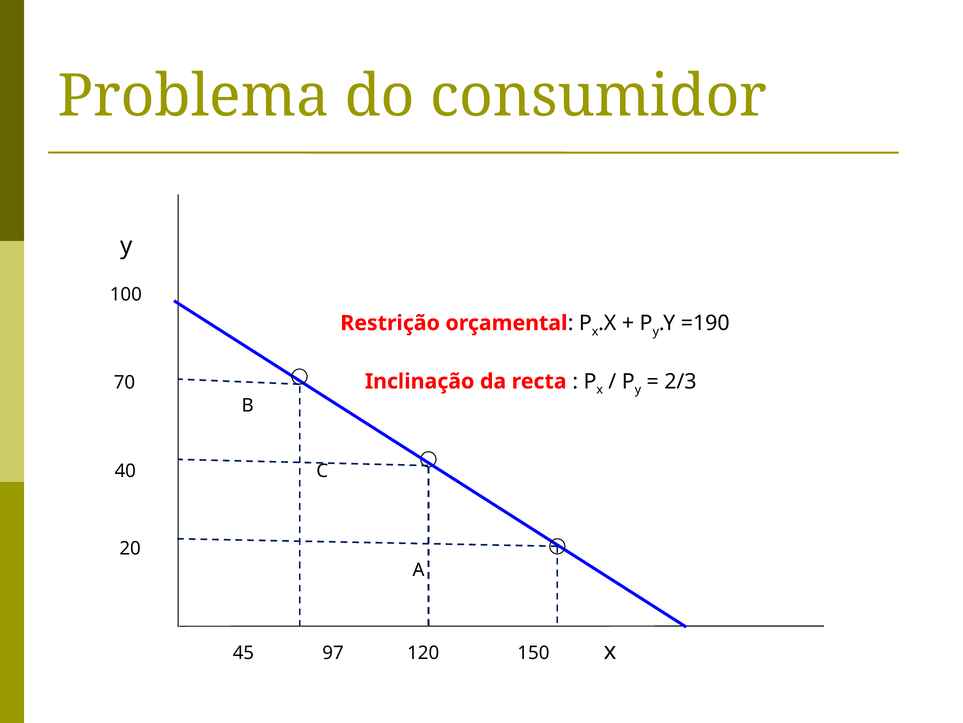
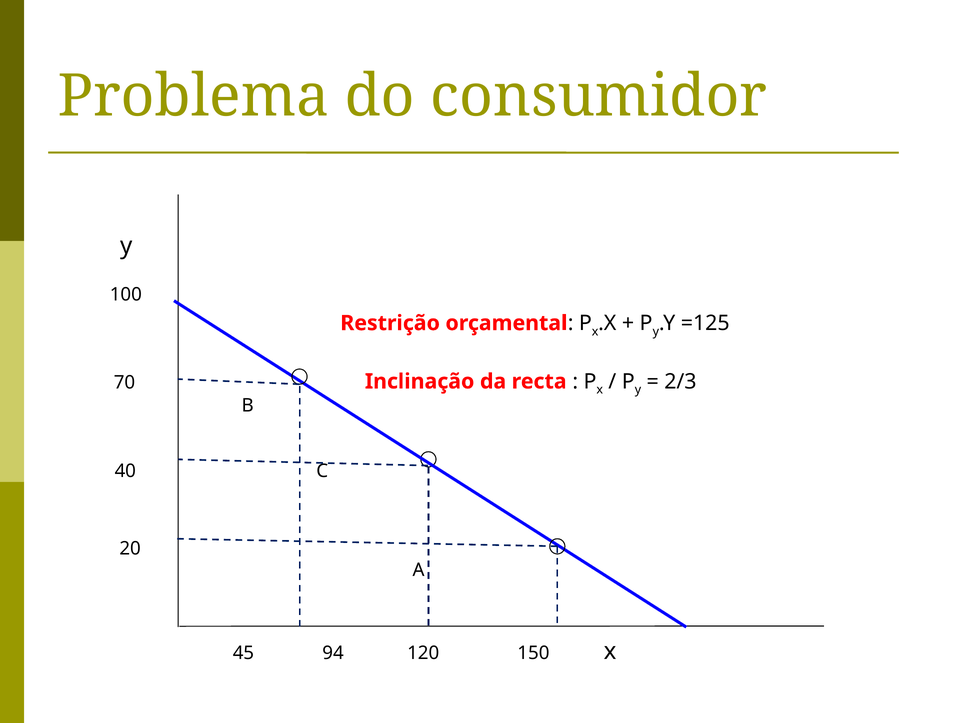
=190: =190 -> =125
97: 97 -> 94
